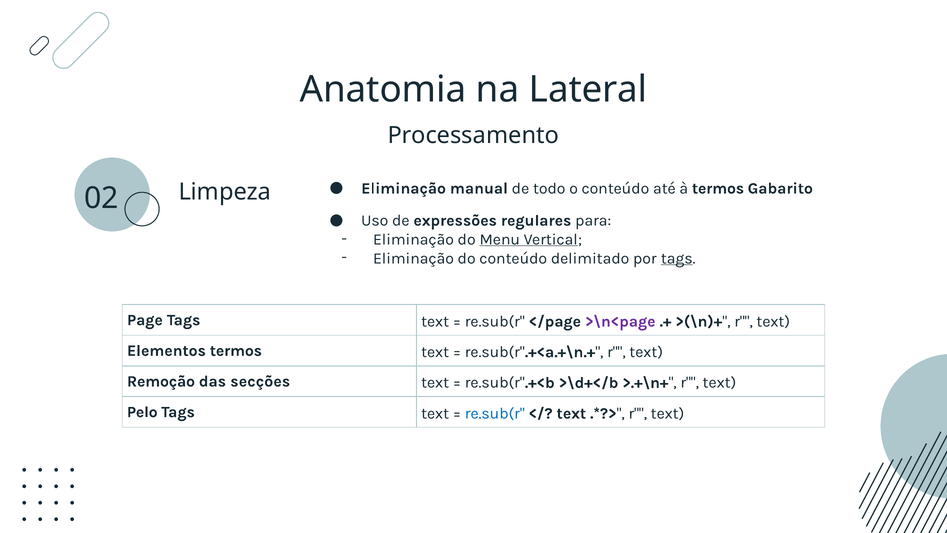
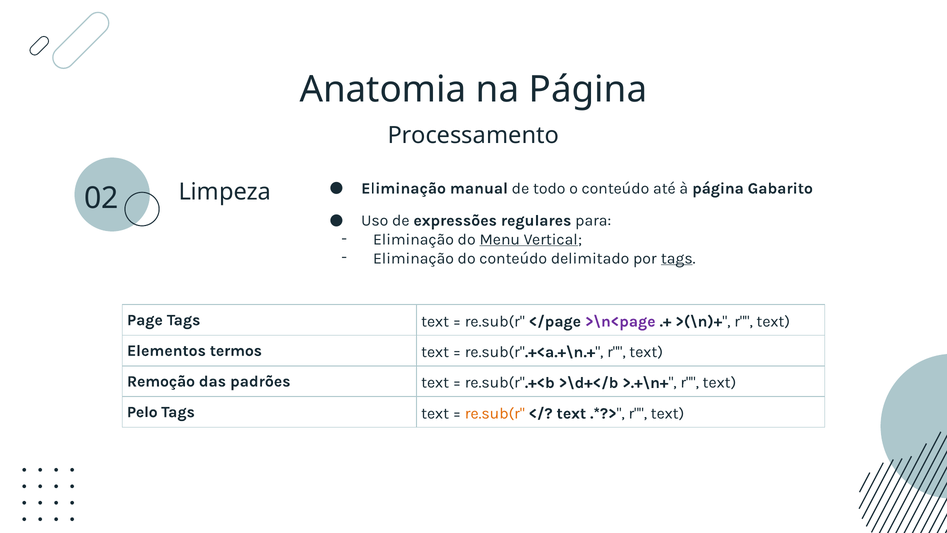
na Lateral: Lateral -> Página
à termos: termos -> página
secções: secções -> padrões
re.sub(r at (495, 413) colour: blue -> orange
